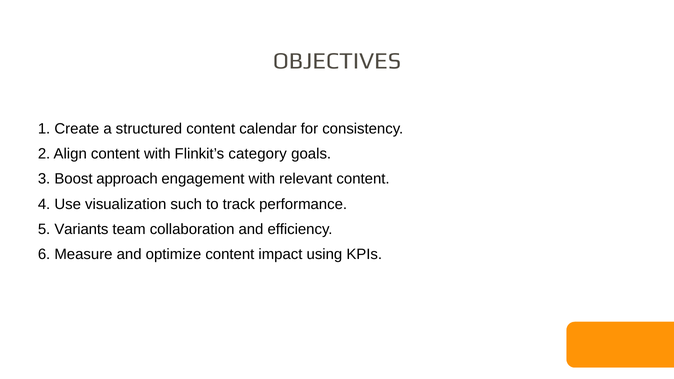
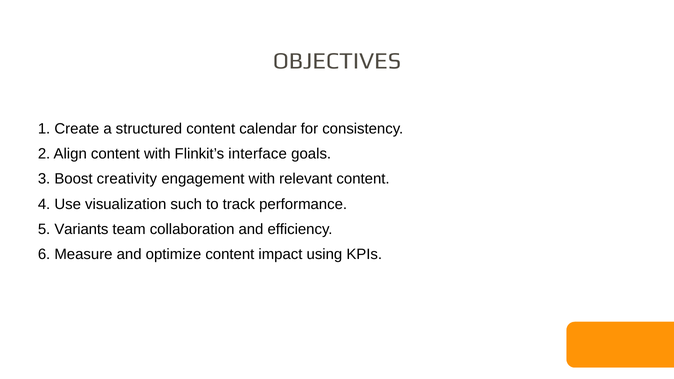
category: category -> interface
approach: approach -> creativity
